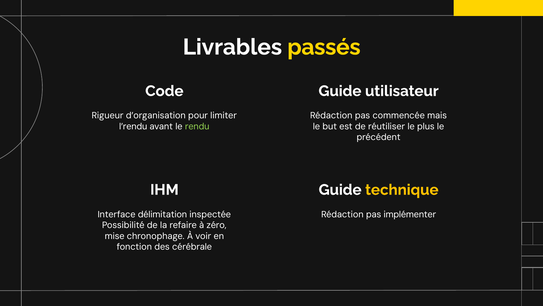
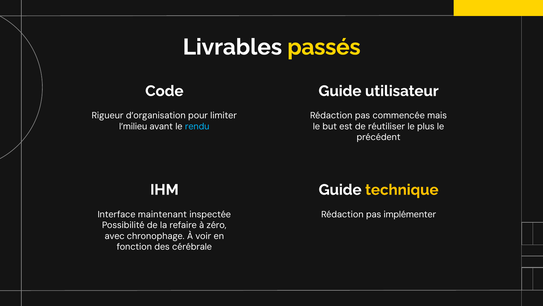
l’rendu: l’rendu -> l’milieu
rendu colour: light green -> light blue
délimitation: délimitation -> maintenant
mise: mise -> avec
